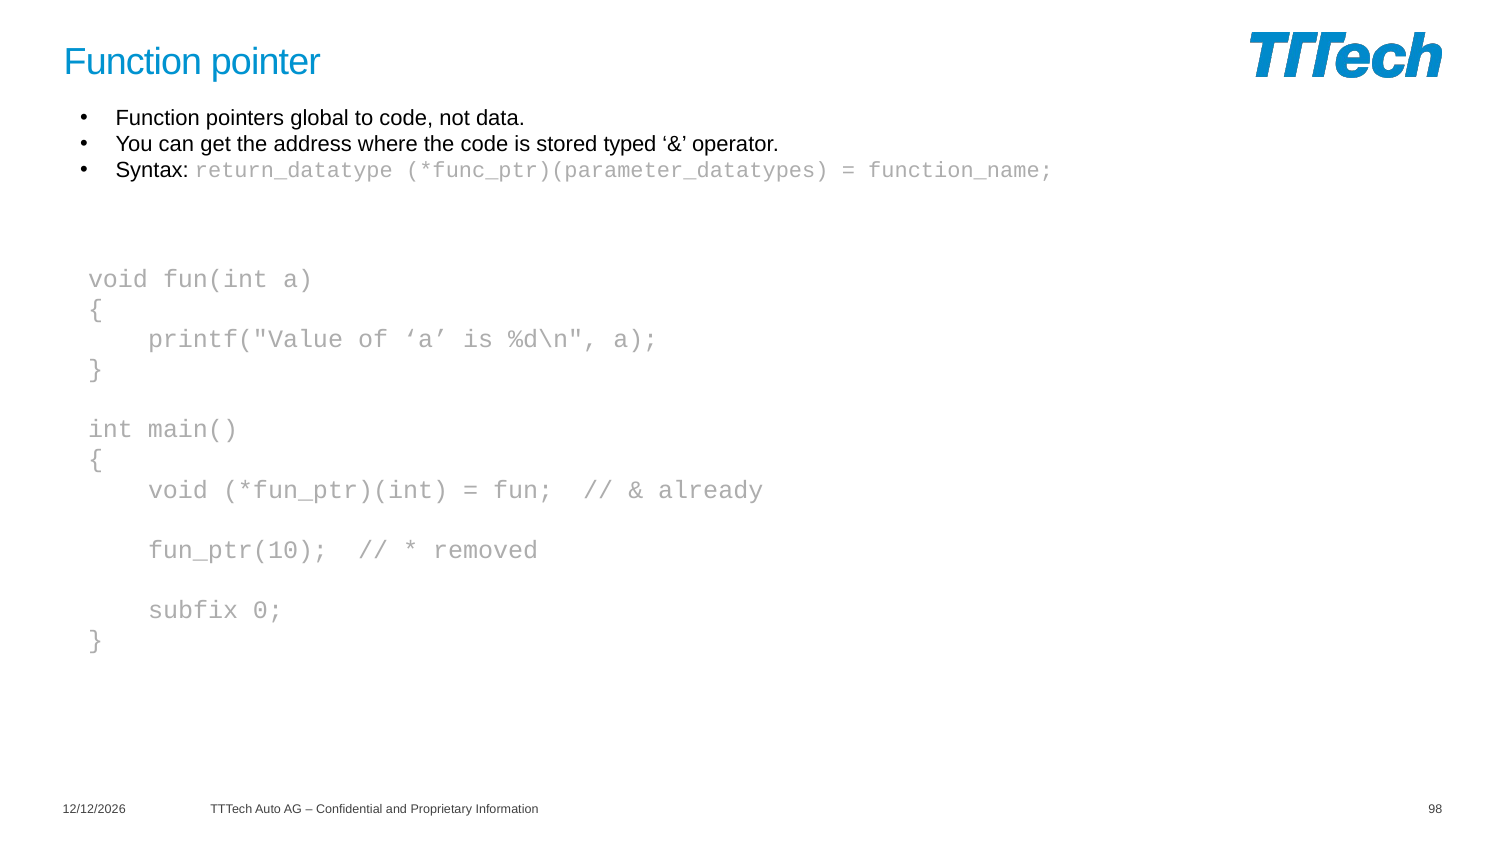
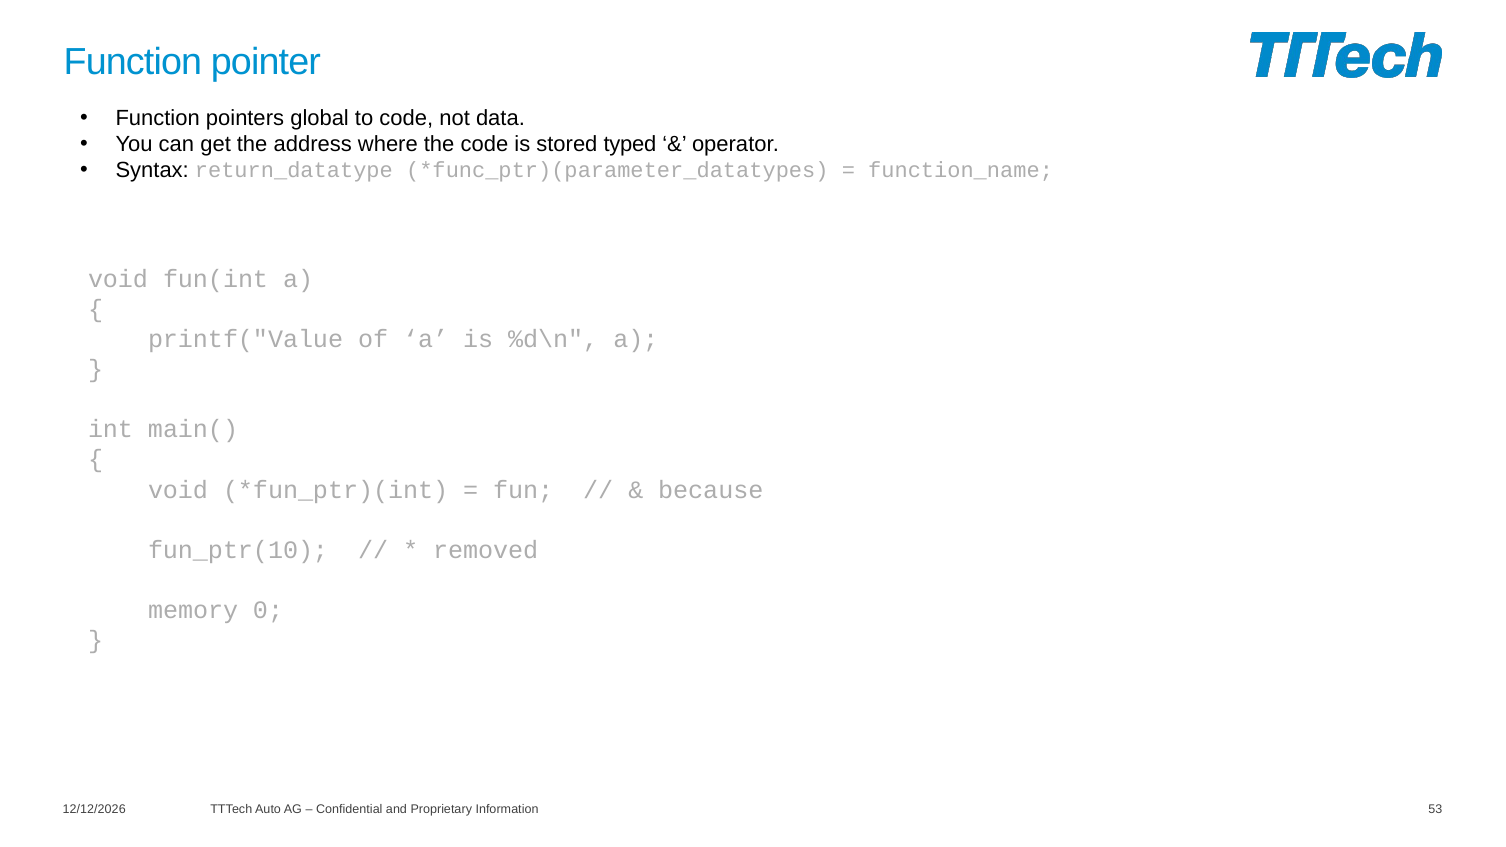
already: already -> because
subfix: subfix -> memory
98: 98 -> 53
